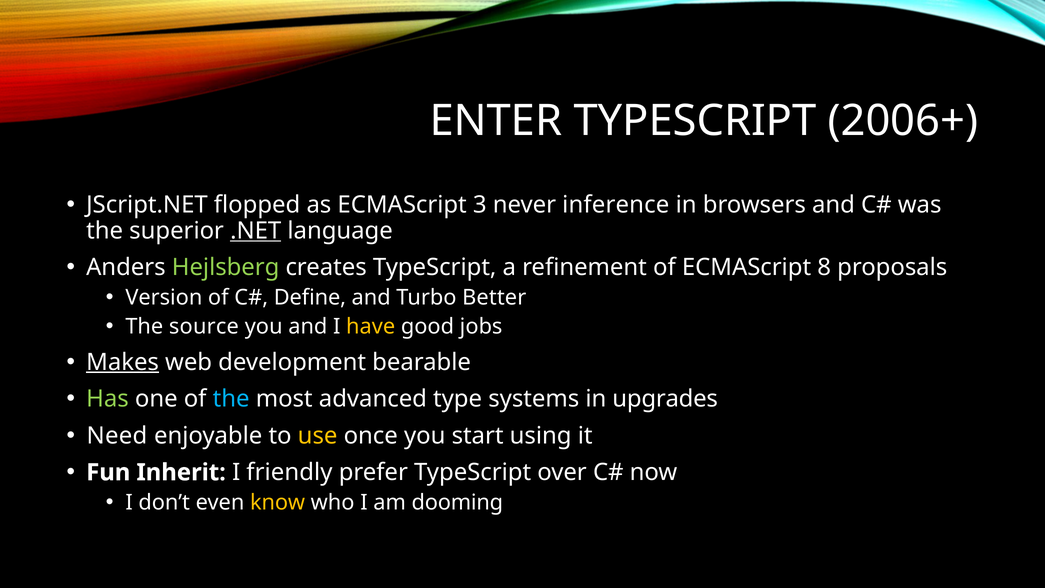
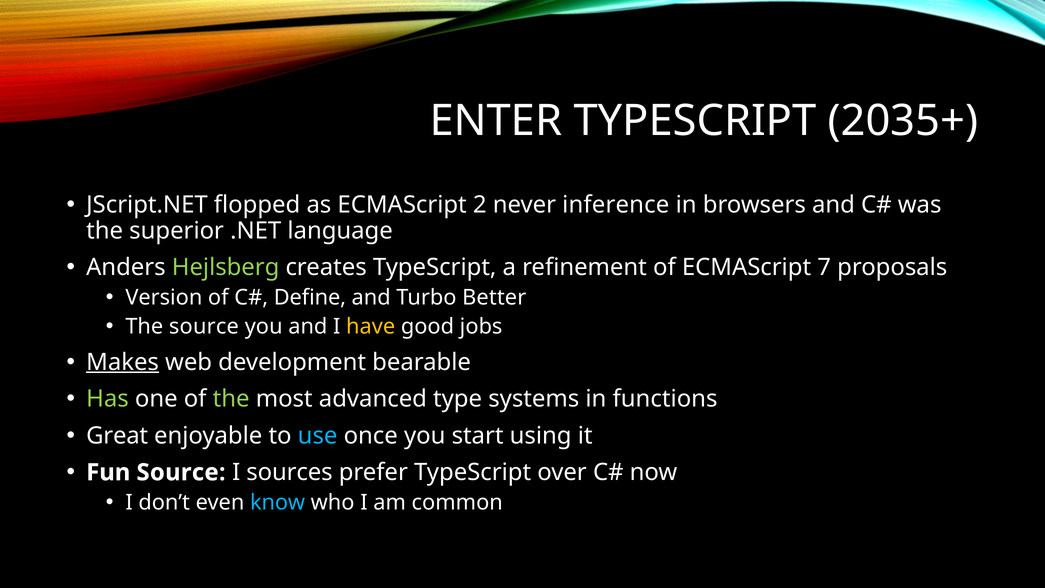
2006+: 2006+ -> 2035+
3: 3 -> 2
.NET underline: present -> none
8: 8 -> 7
the at (231, 399) colour: light blue -> light green
upgrades: upgrades -> functions
Need: Need -> Great
use colour: yellow -> light blue
Fun Inherit: Inherit -> Source
friendly: friendly -> sources
know colour: yellow -> light blue
dooming: dooming -> common
